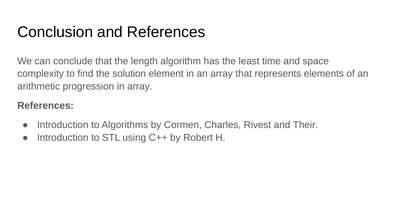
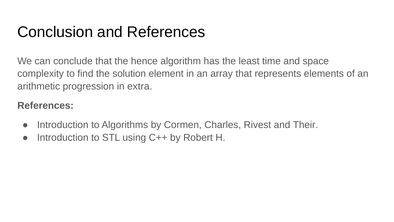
length: length -> hence
in array: array -> extra
